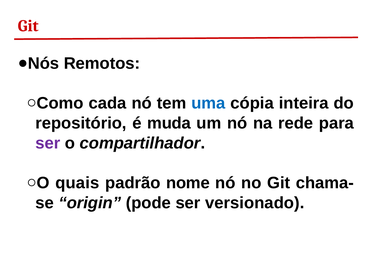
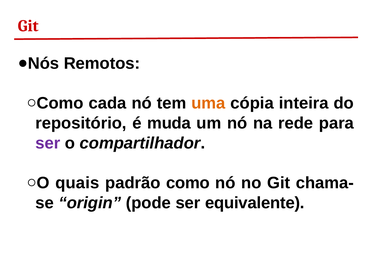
uma colour: blue -> orange
nome: nome -> como
versionado: versionado -> equivalente
